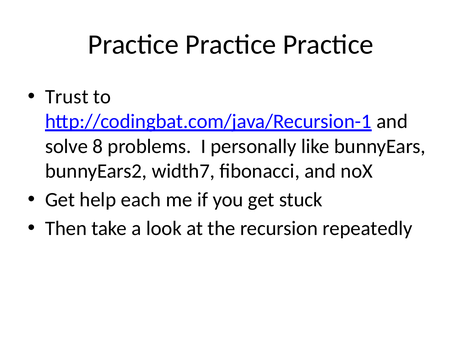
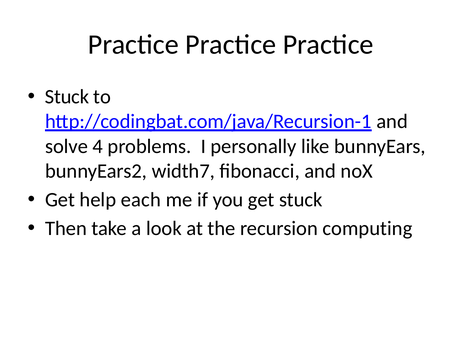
Trust at (67, 97): Trust -> Stuck
8: 8 -> 4
repeatedly: repeatedly -> computing
